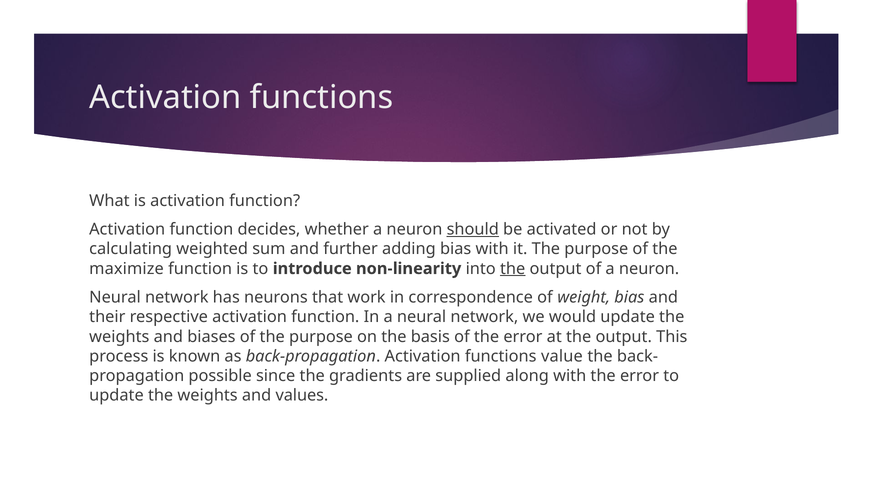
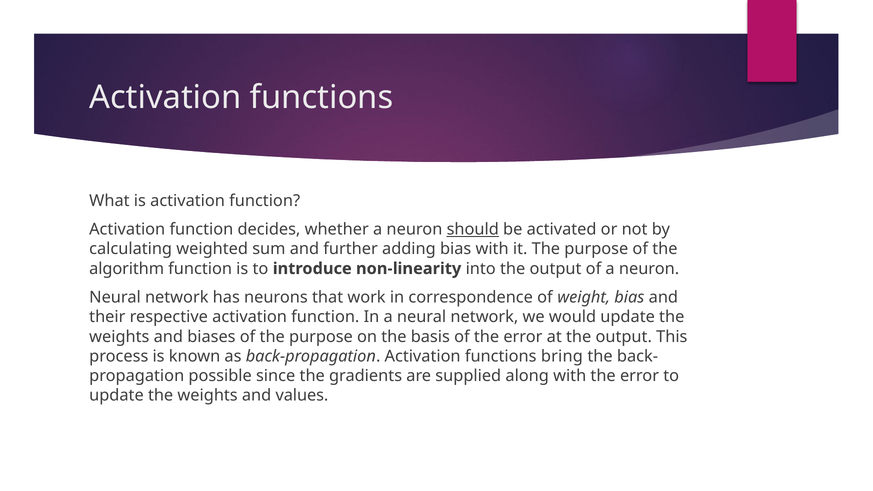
maximize: maximize -> algorithm
the at (513, 269) underline: present -> none
value: value -> bring
